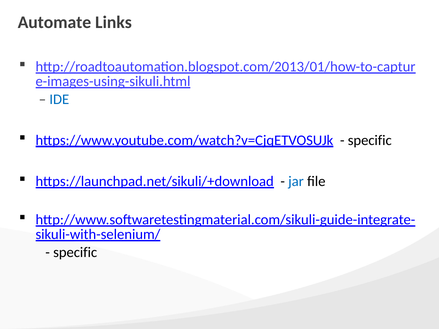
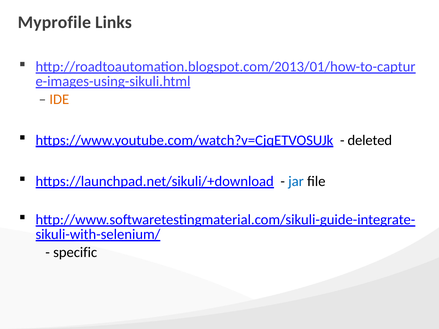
Automate: Automate -> Myprofile
IDE colour: blue -> orange
specific at (370, 140): specific -> deleted
